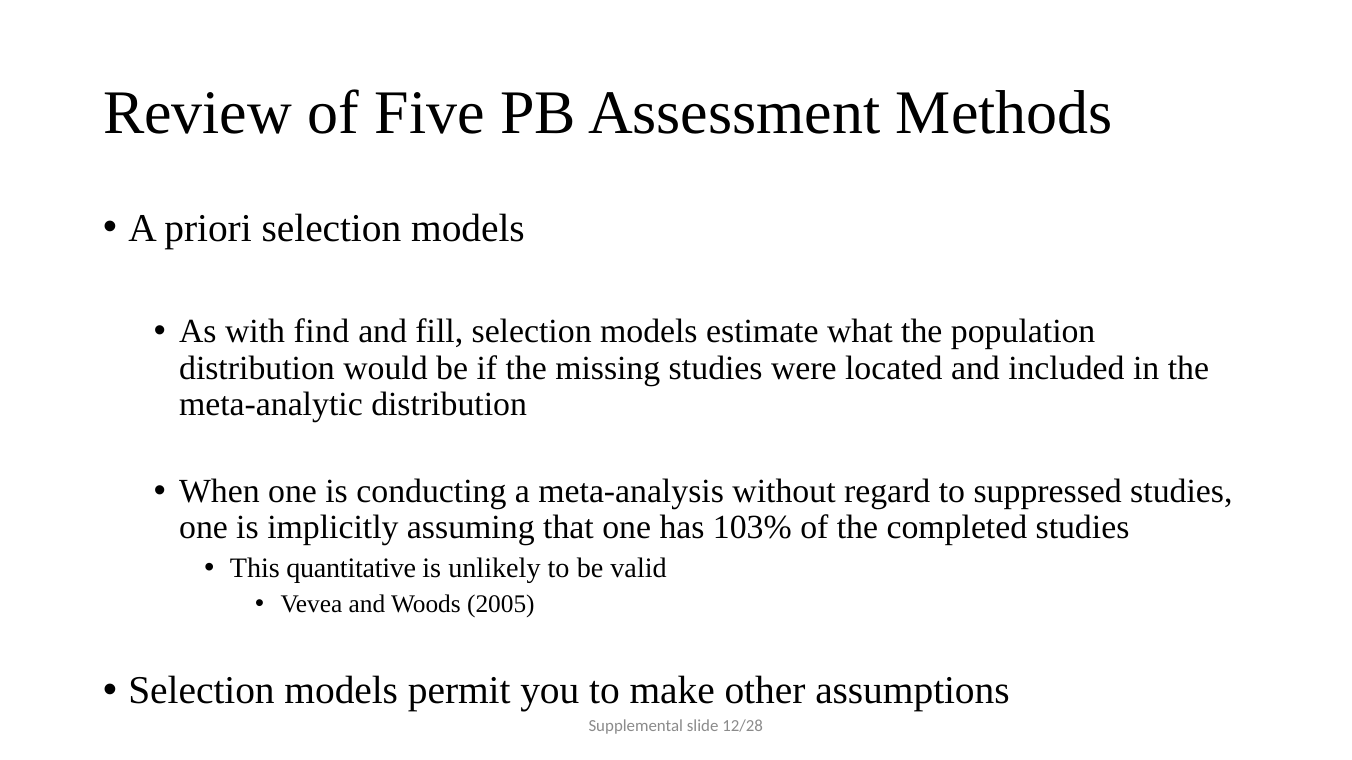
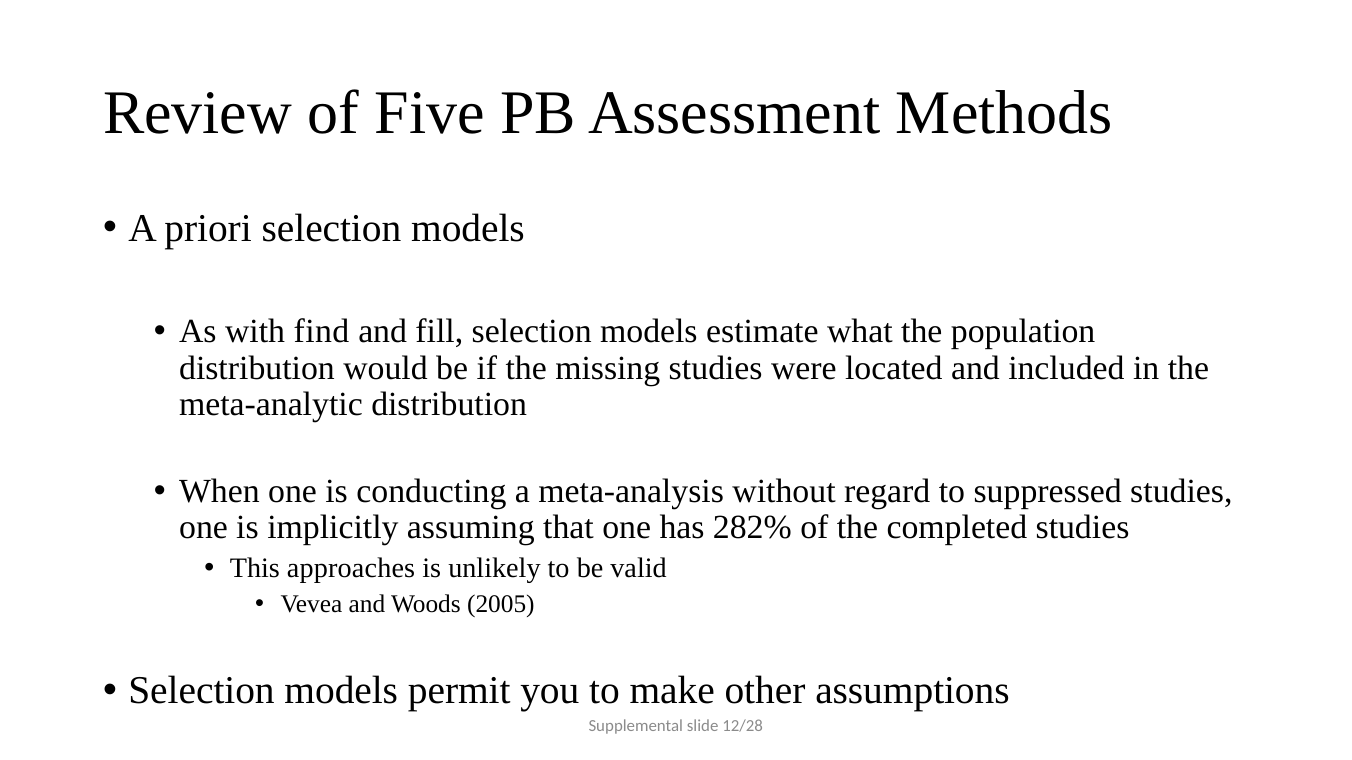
103%: 103% -> 282%
quantitative: quantitative -> approaches
